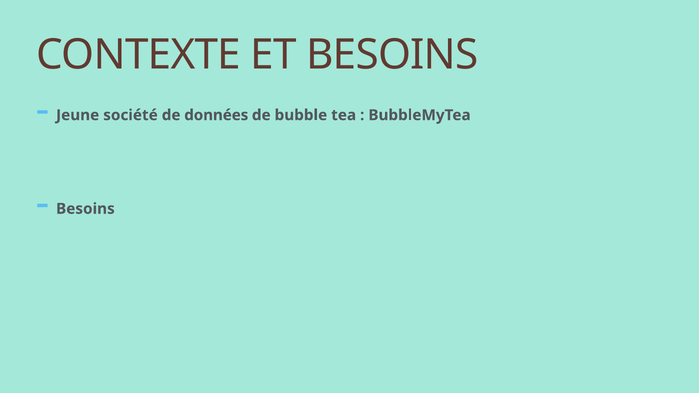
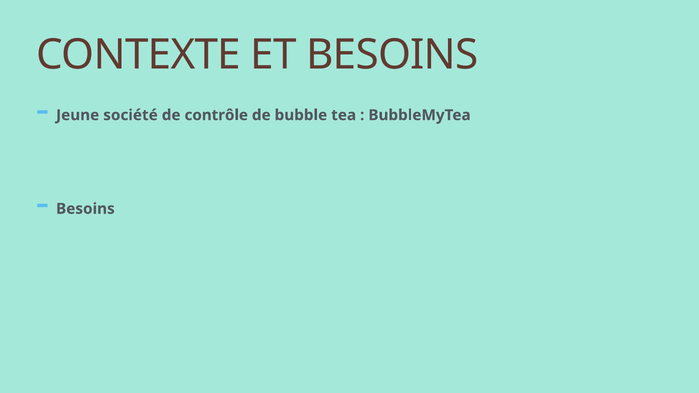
données: données -> contrôle
